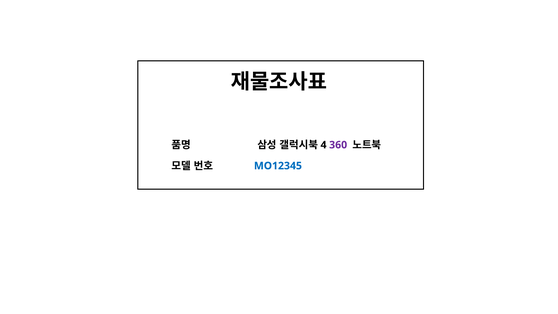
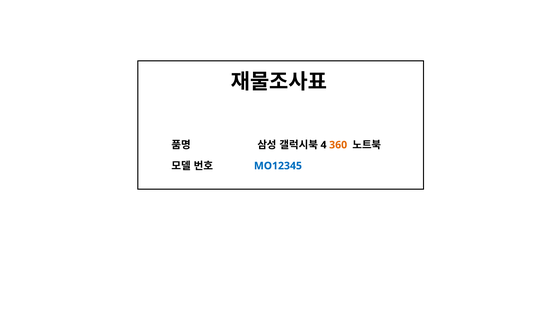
360 colour: purple -> orange
